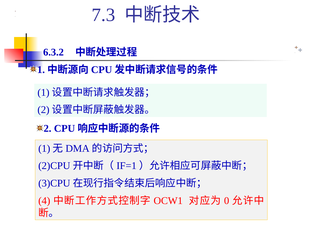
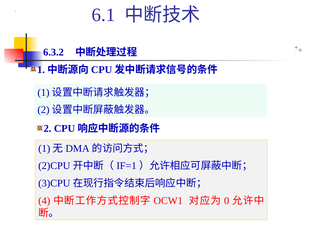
7.3: 7.3 -> 6.1
